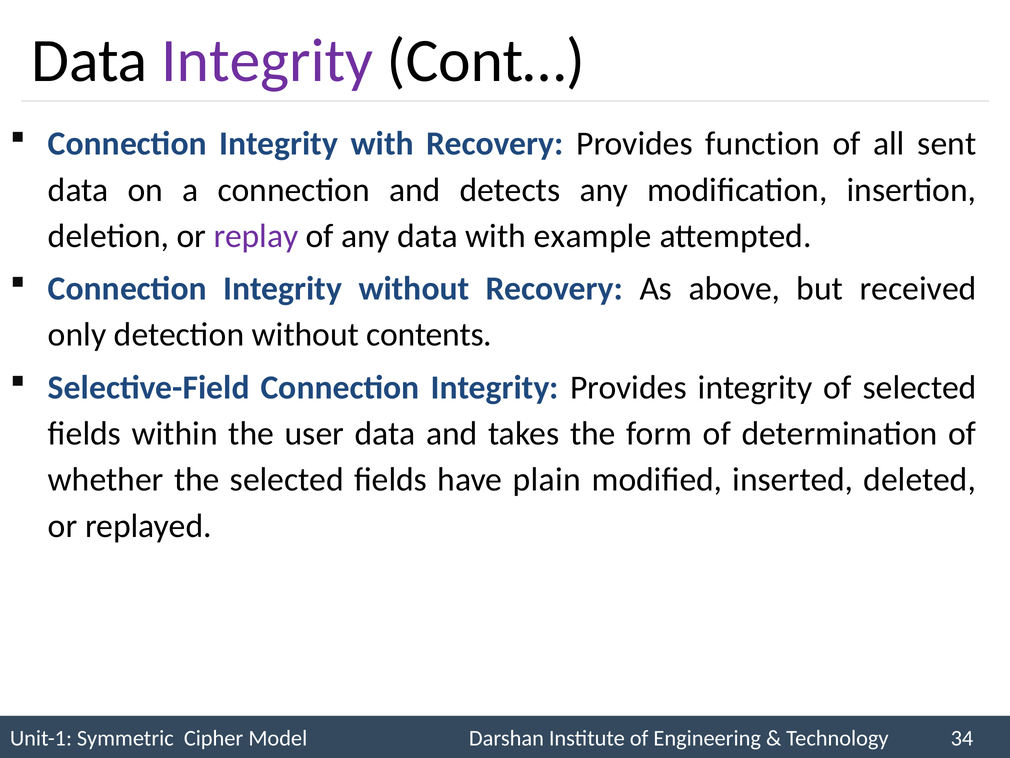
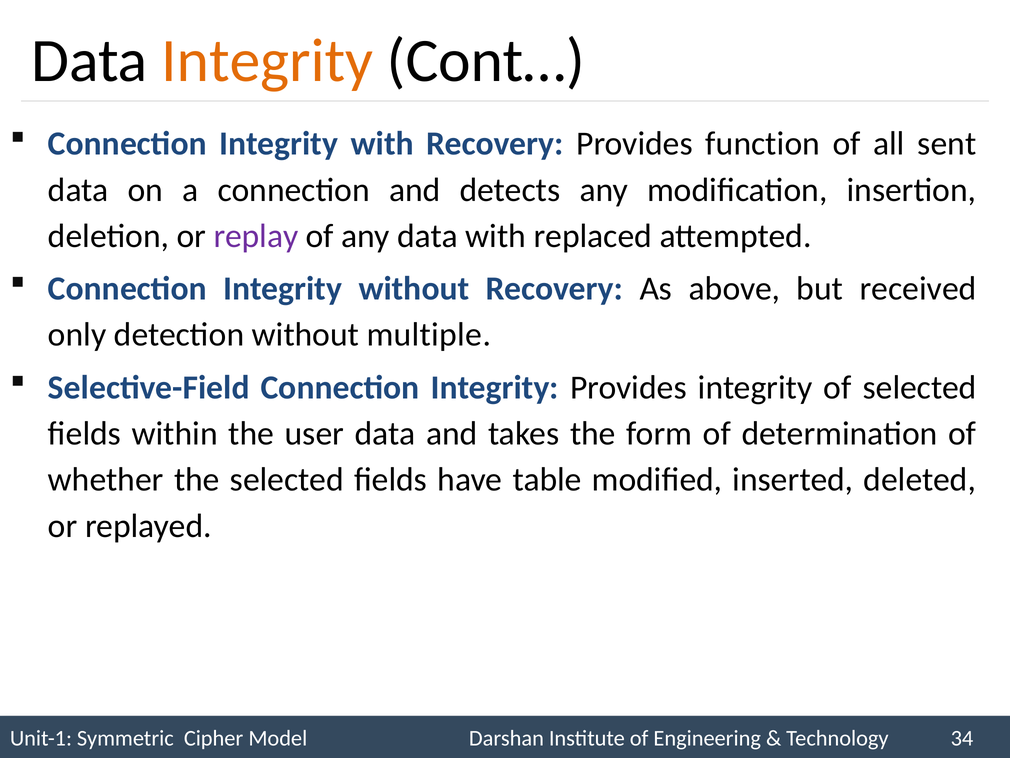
Integrity at (267, 61) colour: purple -> orange
example: example -> replaced
contents: contents -> multiple
plain: plain -> table
